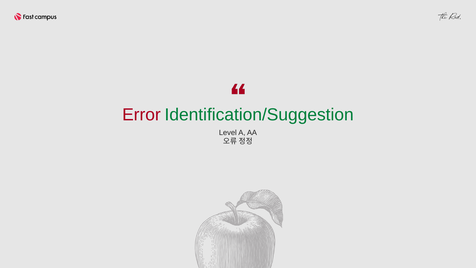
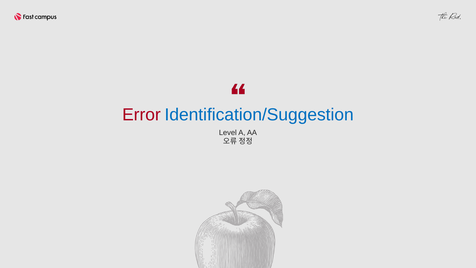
Identification/Suggestion colour: green -> blue
